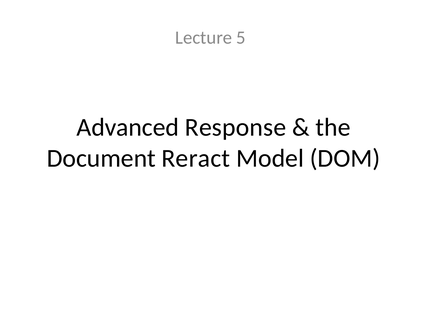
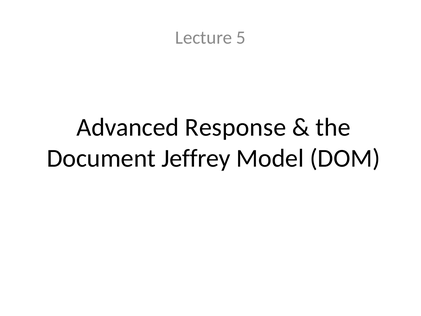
Reract: Reract -> Jeffrey
